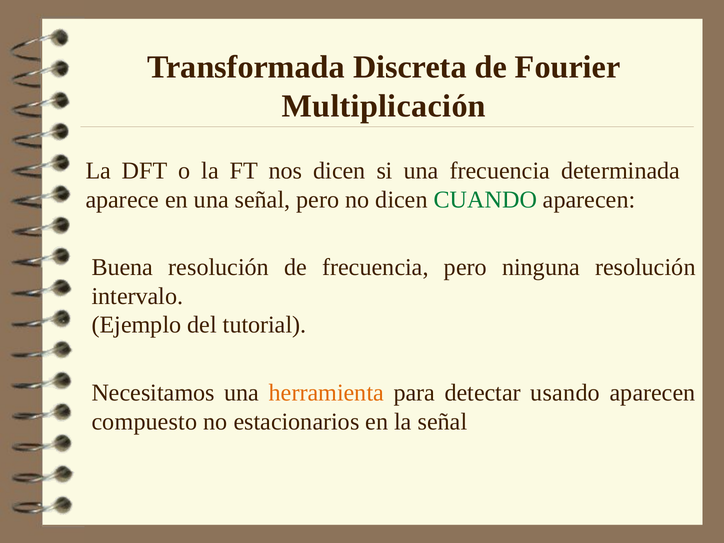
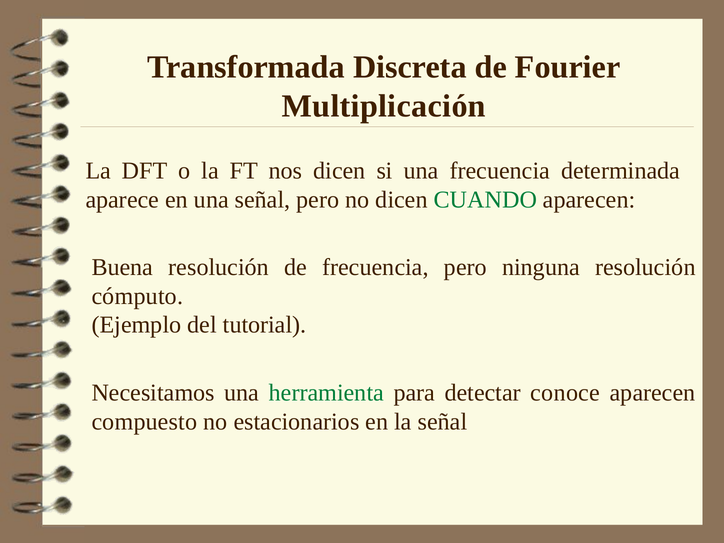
intervalo: intervalo -> cómputo
herramienta colour: orange -> green
usando: usando -> conoce
